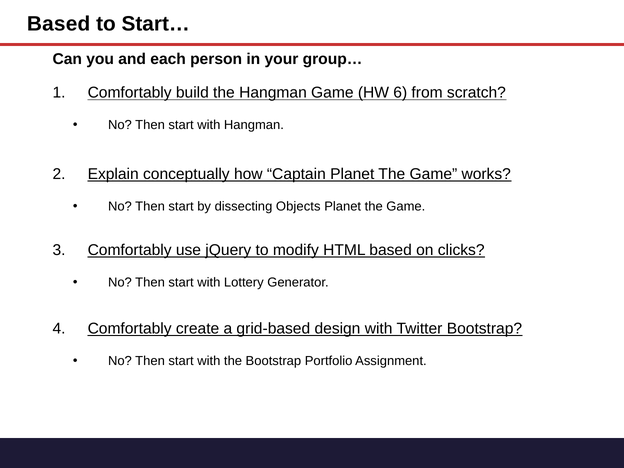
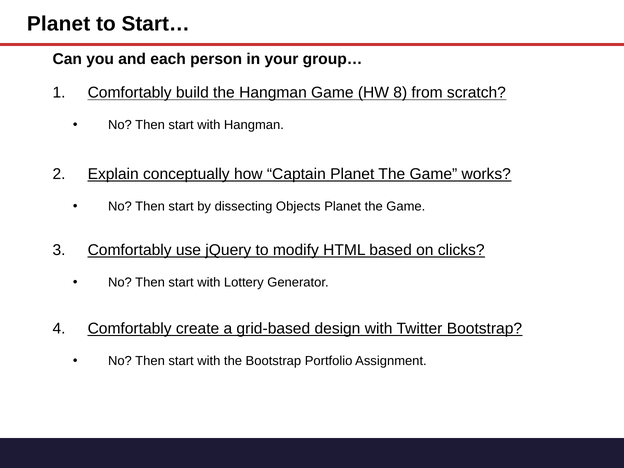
Based at (59, 24): Based -> Planet
6: 6 -> 8
